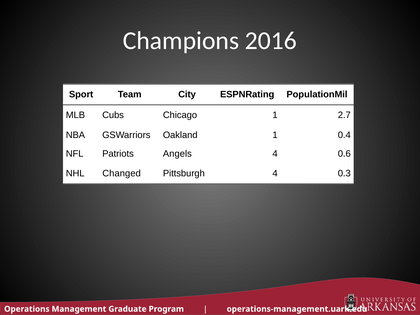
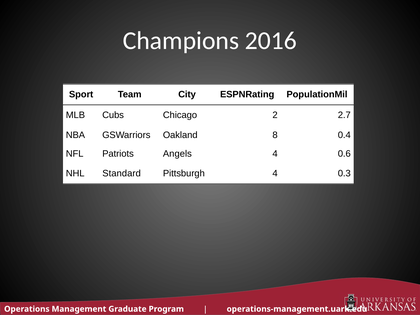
Chicago 1: 1 -> 2
Oakland 1: 1 -> 8
Changed: Changed -> Standard
